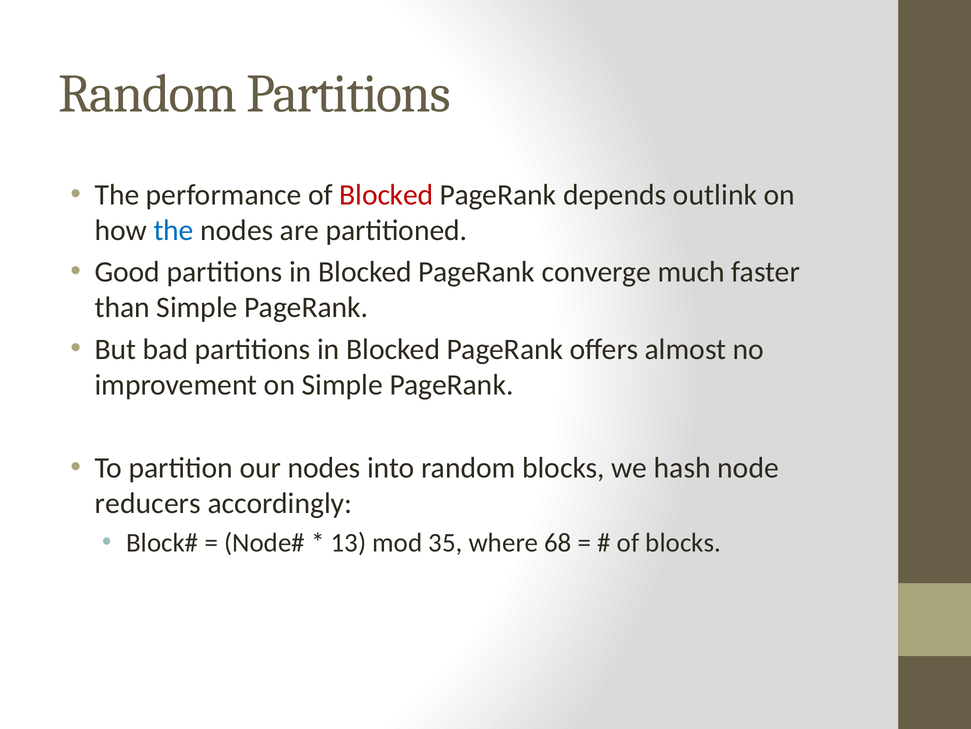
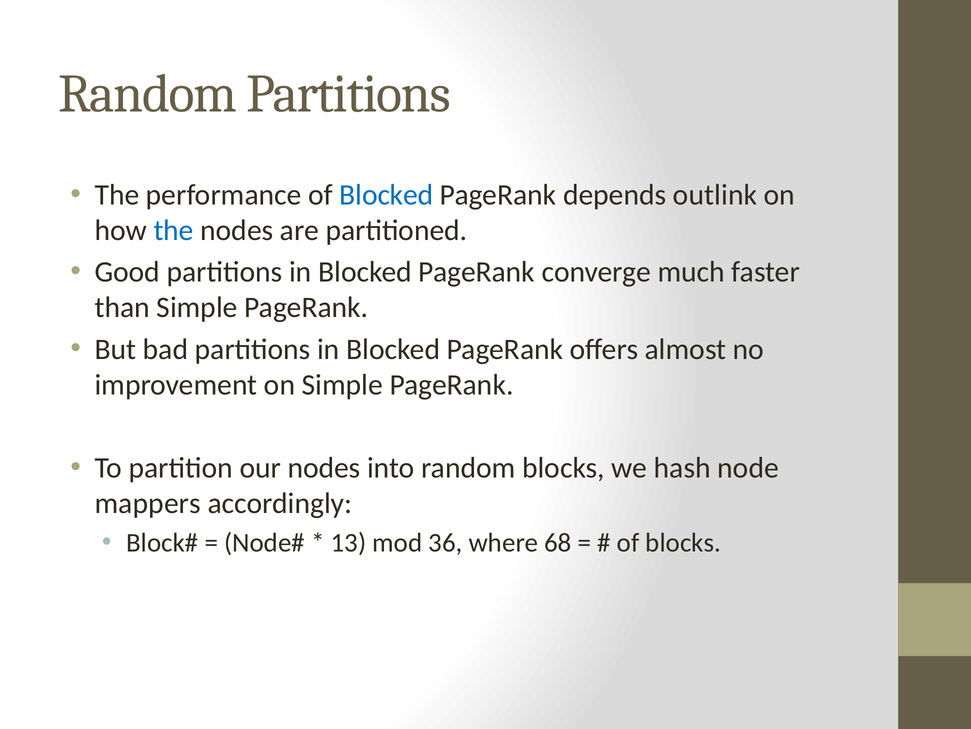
Blocked at (386, 195) colour: red -> blue
reducers: reducers -> mappers
35: 35 -> 36
